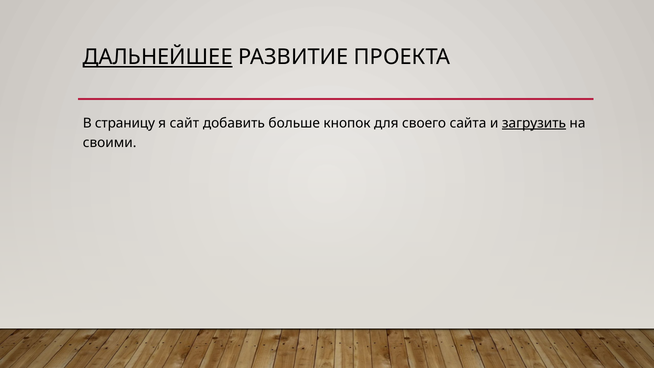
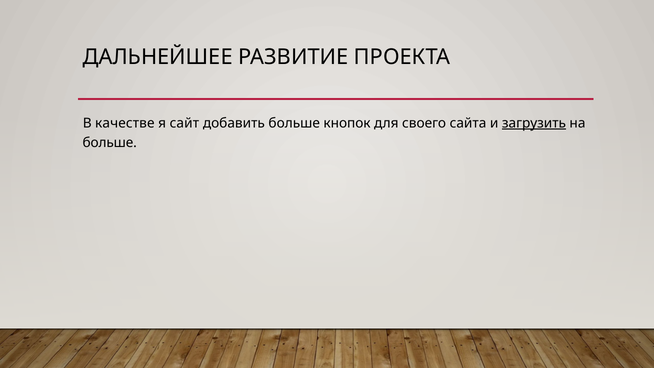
ДАЛЬНЕЙШЕЕ underline: present -> none
страницу: страницу -> качестве
своими at (110, 143): своими -> больше
